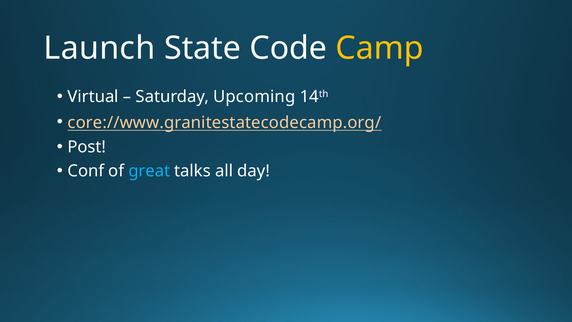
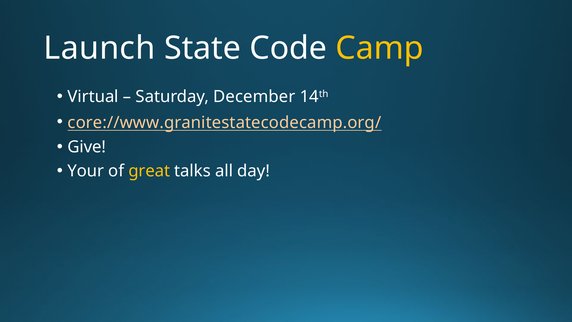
Upcoming: Upcoming -> December
Post: Post -> Give
Conf: Conf -> Your
great colour: light blue -> yellow
